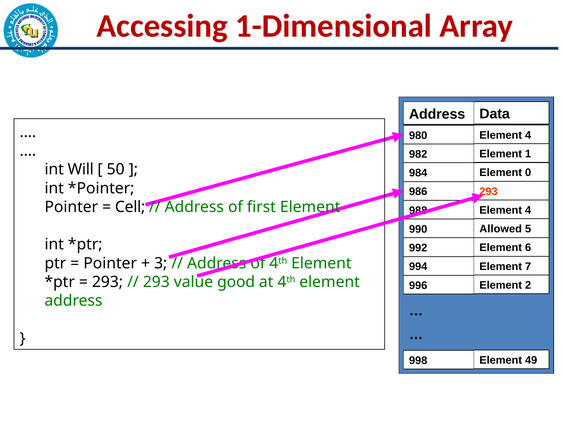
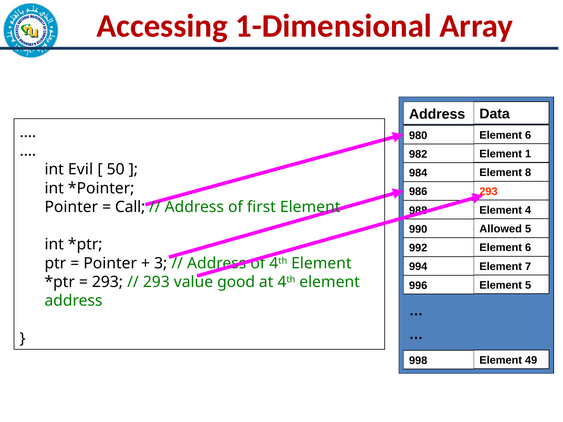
980 Element 4: 4 -> 6
Will: Will -> Evil
0: 0 -> 8
Cell: Cell -> Call
Element 2: 2 -> 5
